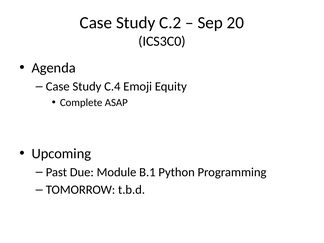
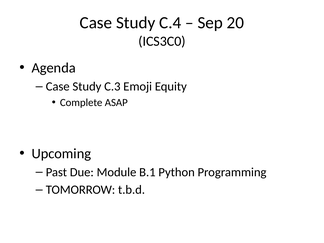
C.2: C.2 -> C.4
C.4: C.4 -> C.3
